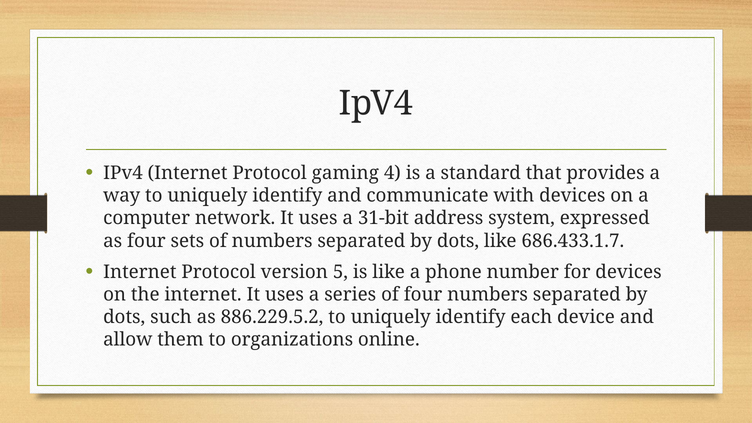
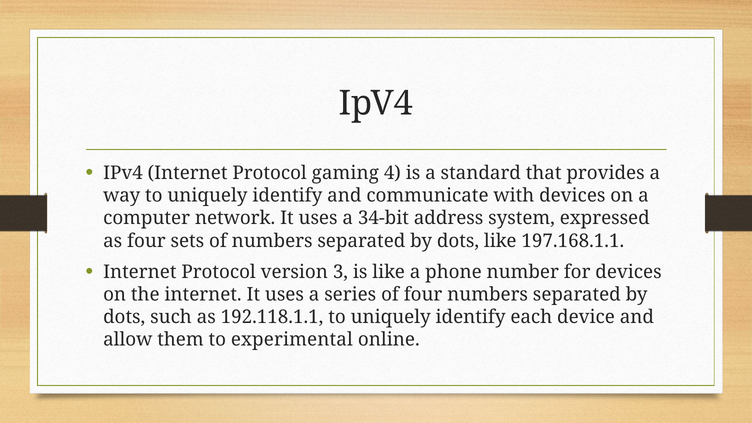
31-bit: 31-bit -> 34-bit
686.433.1.7: 686.433.1.7 -> 197.168.1.1
5: 5 -> 3
886.229.5.2: 886.229.5.2 -> 192.118.1.1
organizations: organizations -> experimental
